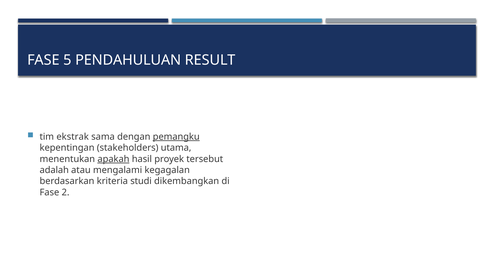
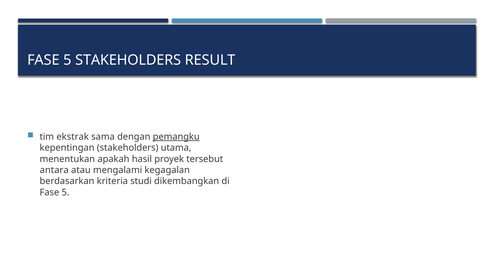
5 PENDAHULUAN: PENDAHULUAN -> STAKEHOLDERS
apakah underline: present -> none
adalah: adalah -> antara
2 at (66, 192): 2 -> 5
